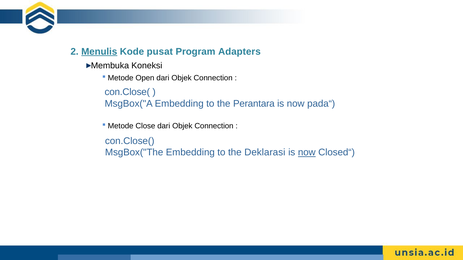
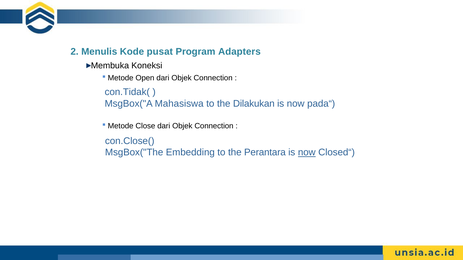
Menulis underline: present -> none
con.Close( at (127, 92): con.Close( -> con.Tidak(
MsgBox("A Embedding: Embedding -> Mahasiswa
Perantara: Perantara -> Dilakukan
Deklarasi: Deklarasi -> Perantara
